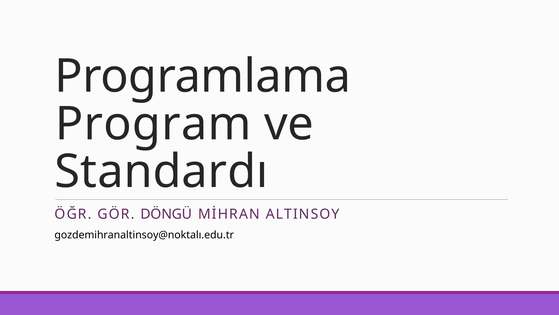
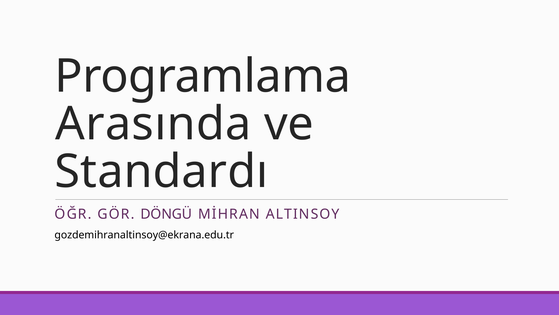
Program: Program -> Arasında
gozdemihranaltinsoy@noktalı.edu.tr: gozdemihranaltinsoy@noktalı.edu.tr -> gozdemihranaltinsoy@ekrana.edu.tr
